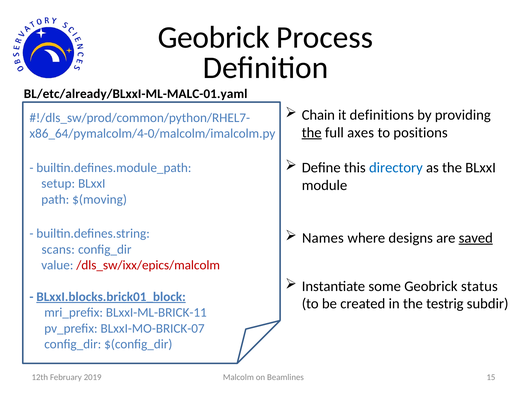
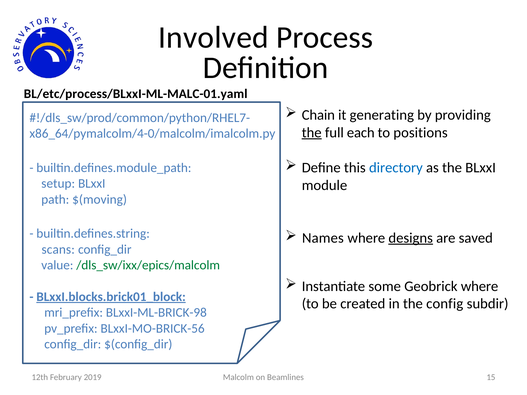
Geobrick at (214, 38): Geobrick -> Involved
BL/etc/already/BLxxI-ML-MALC-01.yaml: BL/etc/already/BLxxI-ML-MALC-01.yaml -> BL/etc/process/BLxxI-ML-MALC-01.yaml
definitions: definitions -> generating
axes: axes -> each
designs underline: none -> present
saved underline: present -> none
/dls_sw/ixx/epics/malcolm colour: red -> green
Geobrick status: status -> where
testrig: testrig -> config
BLxxI-ML-BRICK-11: BLxxI-ML-BRICK-11 -> BLxxI-ML-BRICK-98
BLxxI-MO-BRICK-07: BLxxI-MO-BRICK-07 -> BLxxI-MO-BRICK-56
